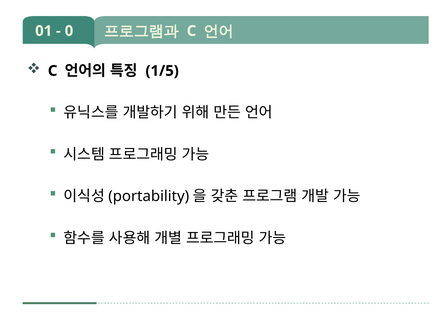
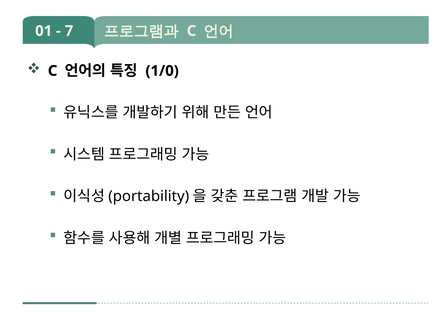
0: 0 -> 7
1/5: 1/5 -> 1/0
